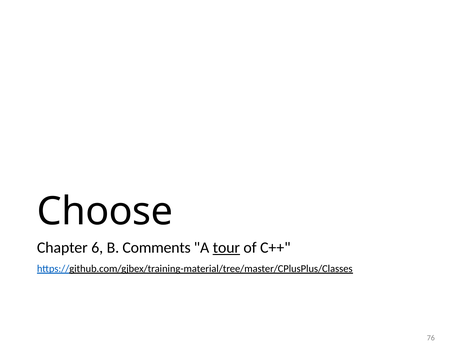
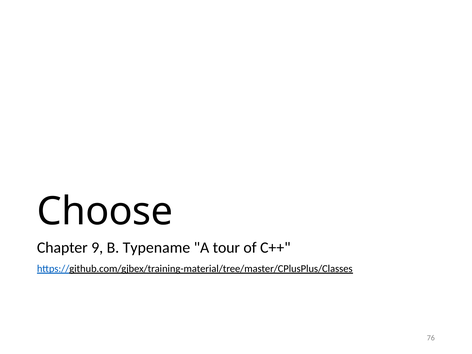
6: 6 -> 9
Comments: Comments -> Typename
tour underline: present -> none
